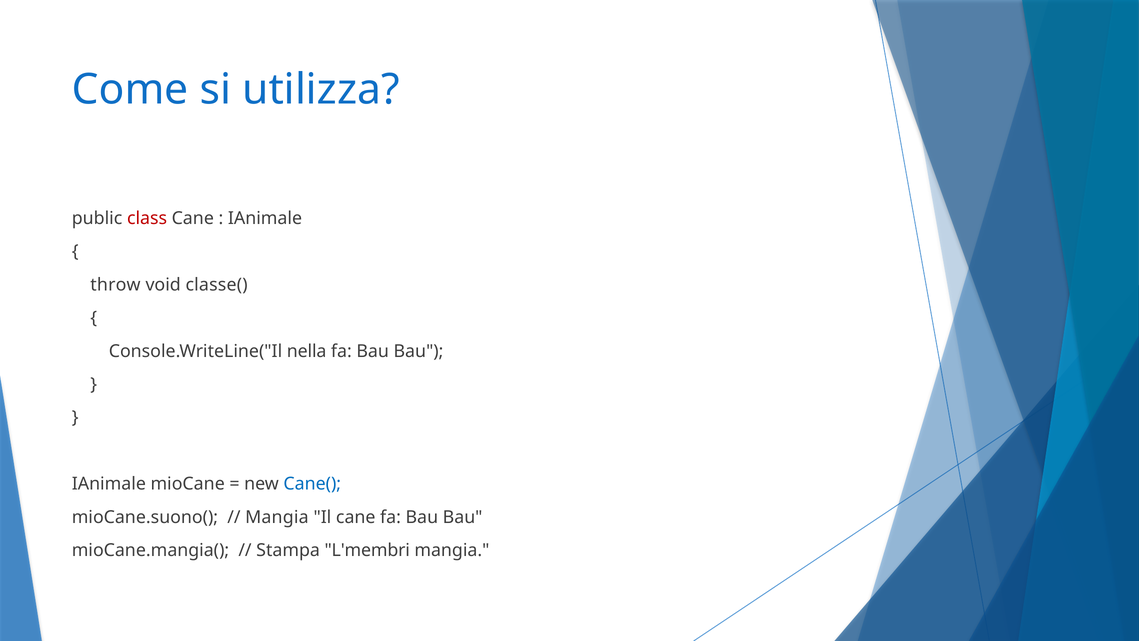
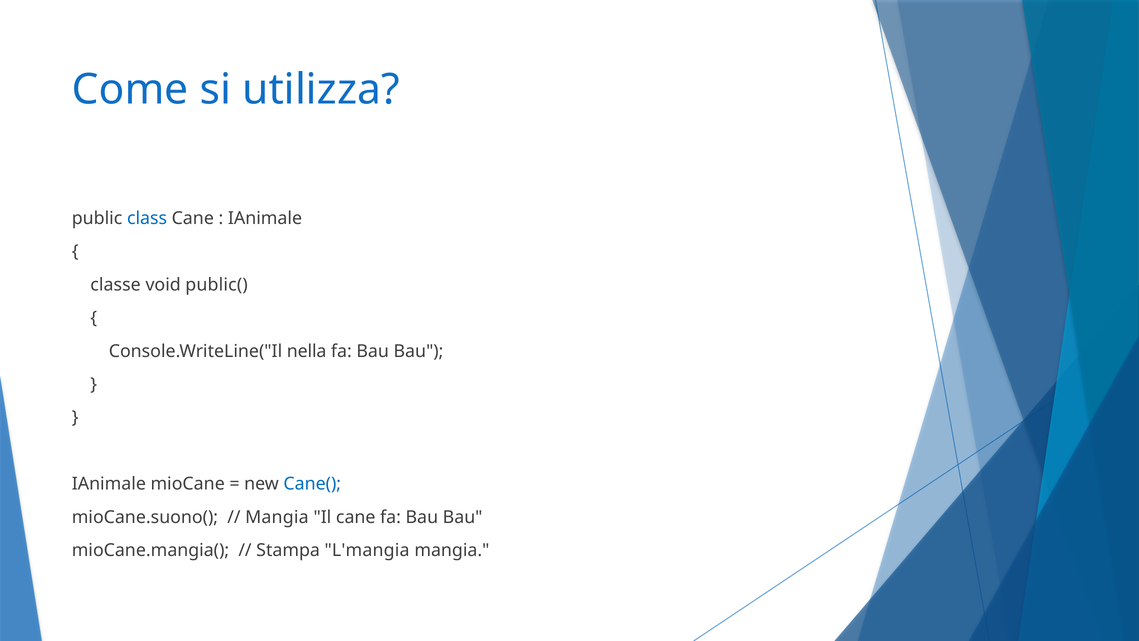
class colour: red -> blue
throw: throw -> classe
classe(: classe( -> public(
L'membri: L'membri -> L'mangia
